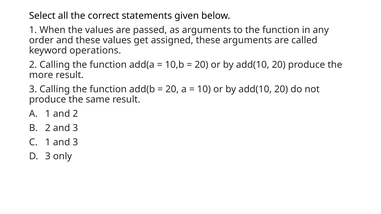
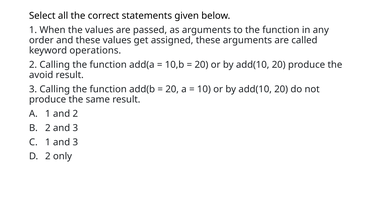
more: more -> avoid
3 at (48, 157): 3 -> 2
